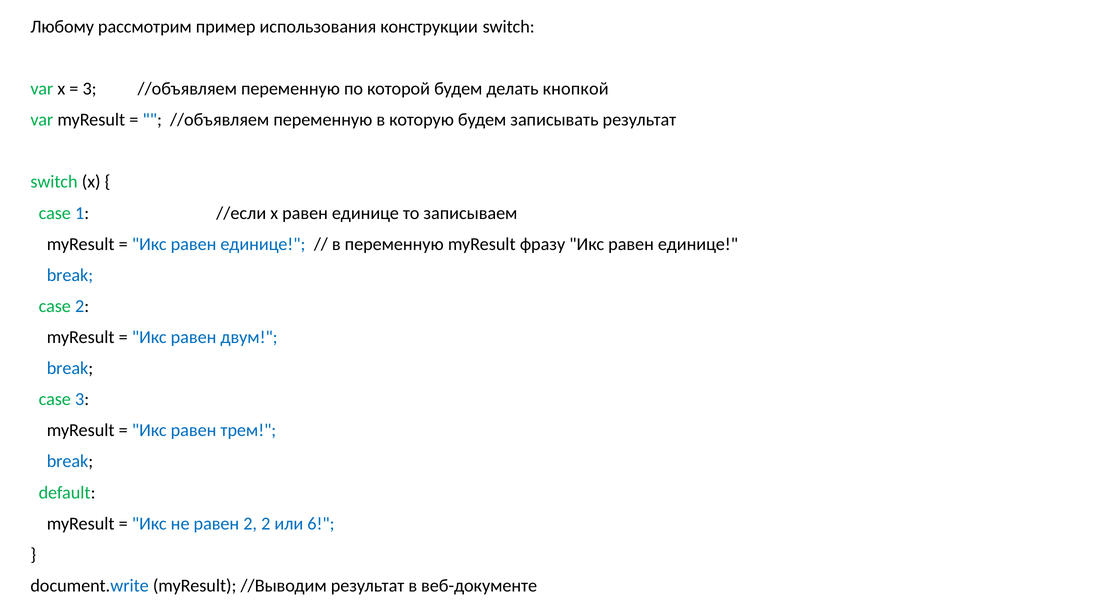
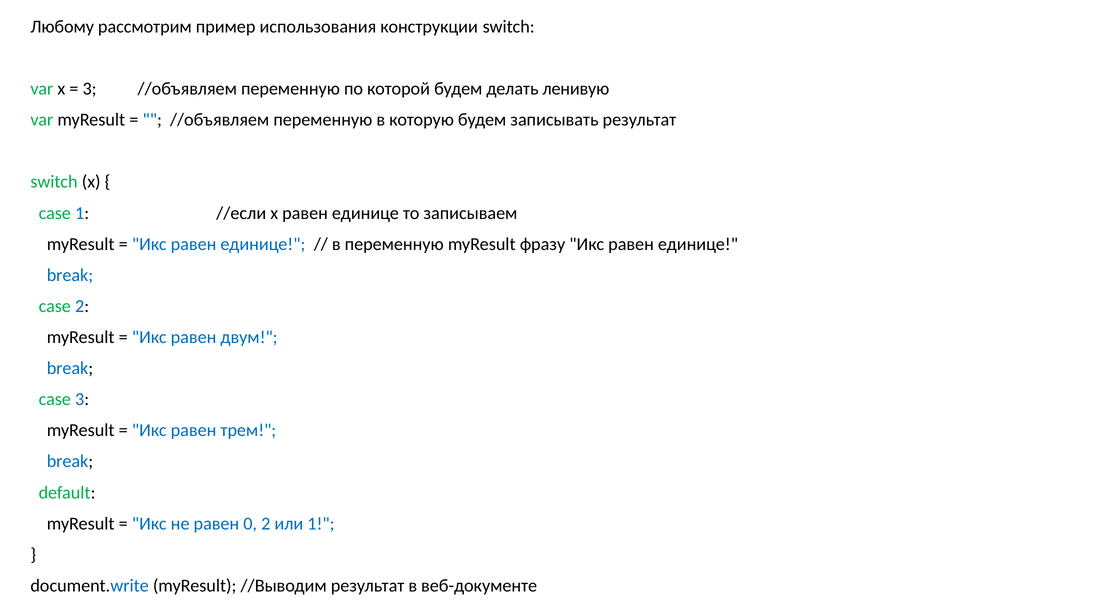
кнопкой: кнопкой -> ленивую
равен 2: 2 -> 0
или 6: 6 -> 1
